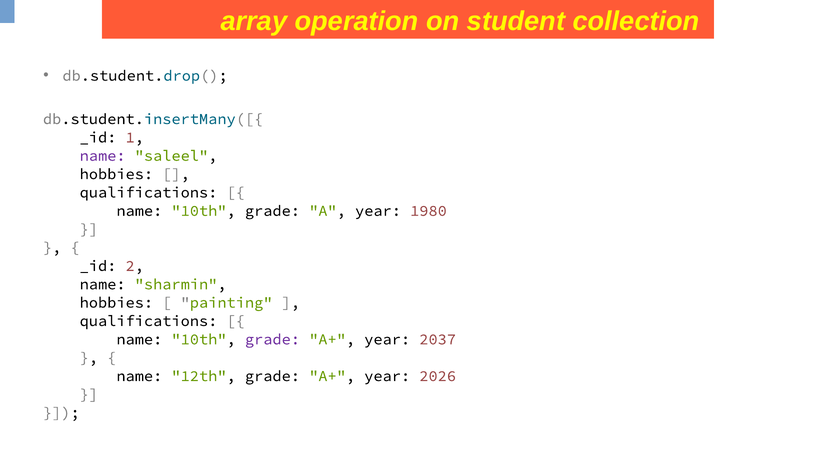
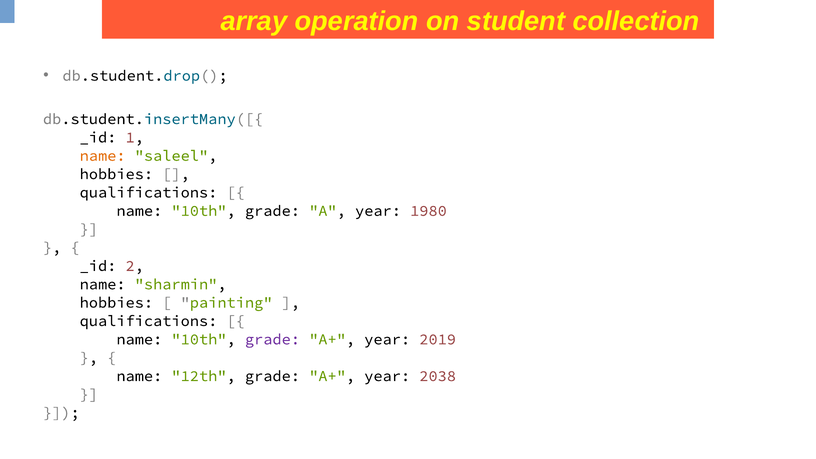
name at (103, 156) colour: purple -> orange
2037: 2037 -> 2019
2026: 2026 -> 2038
